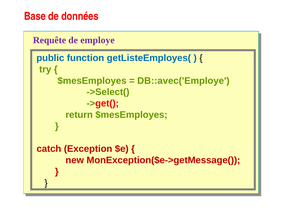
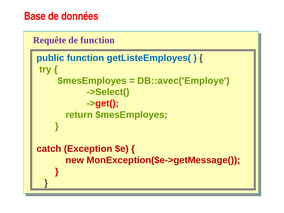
de employe: employe -> function
